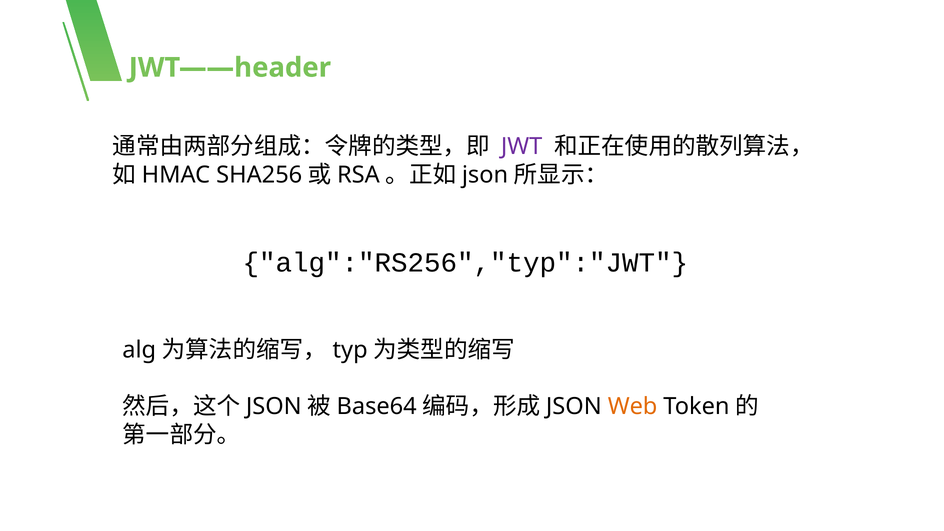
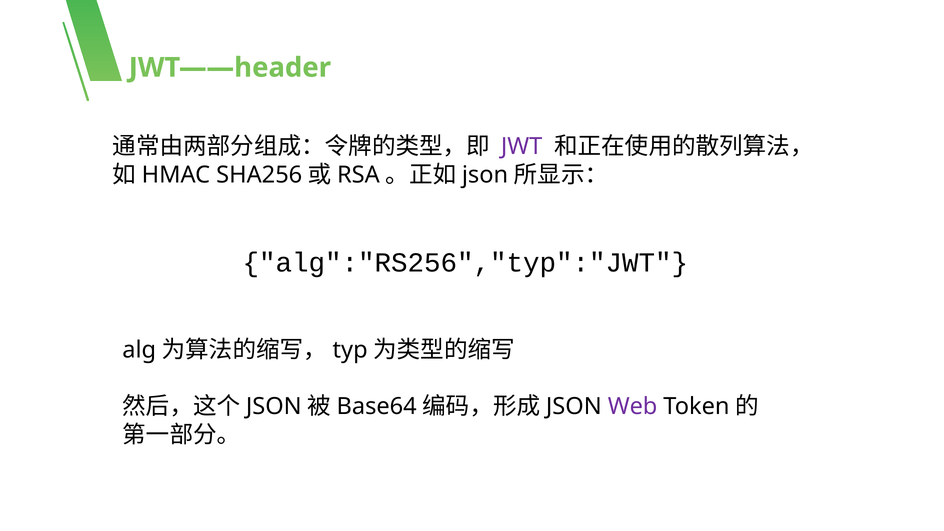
Web colour: orange -> purple
